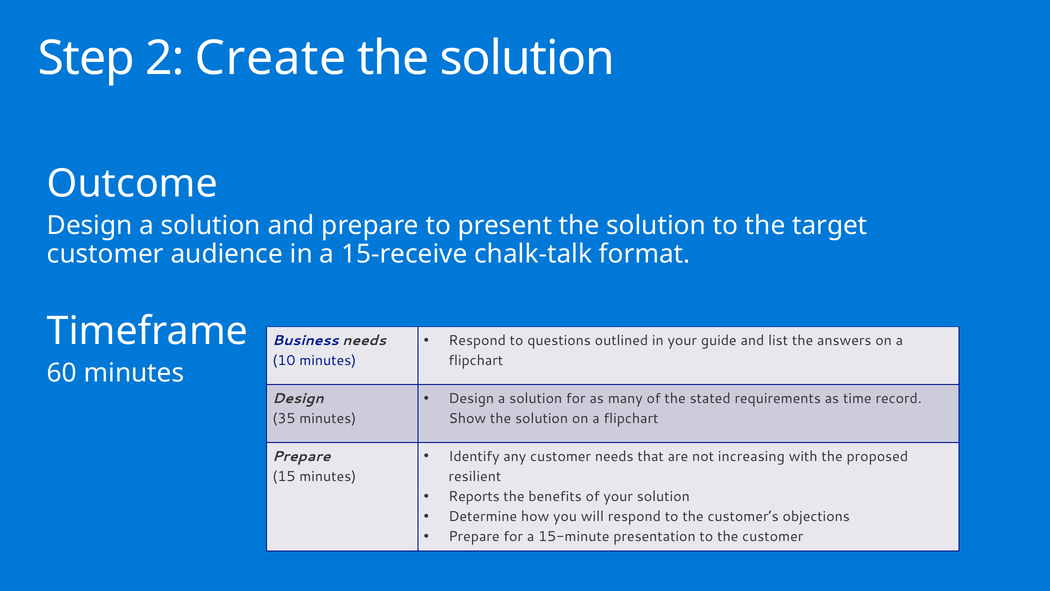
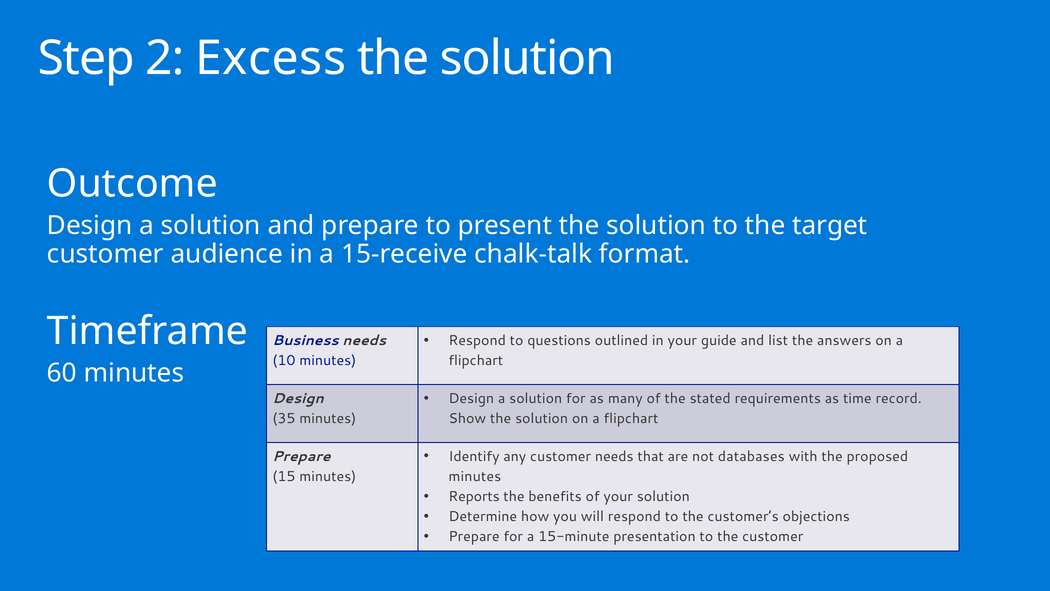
Create: Create -> Excess
increasing: increasing -> databases
resilient at (475, 476): resilient -> minutes
